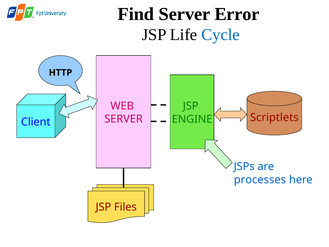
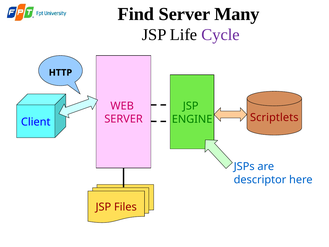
Error: Error -> Many
Cycle colour: blue -> purple
processes: processes -> descriptor
